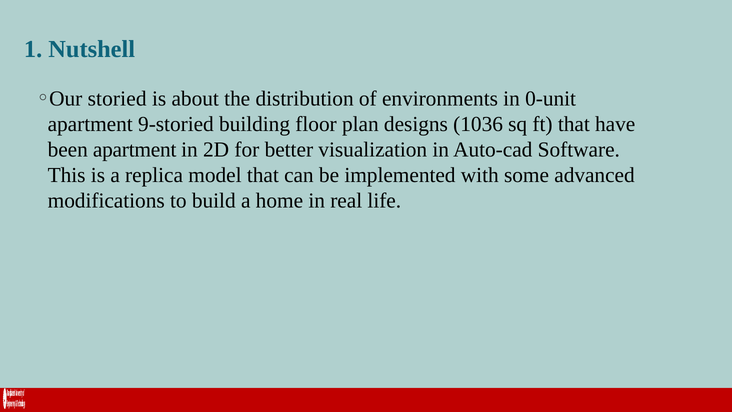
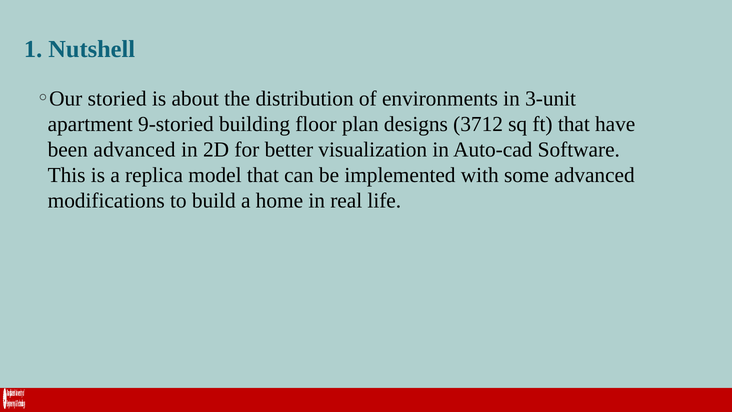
0-unit: 0-unit -> 3-unit
1036: 1036 -> 3712
been apartment: apartment -> advanced
